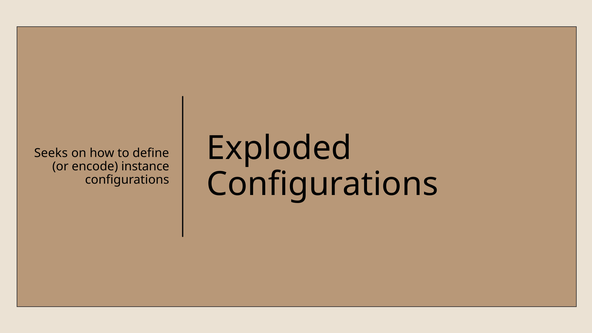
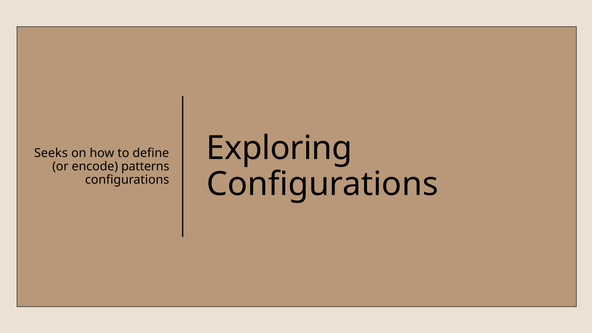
Exploded: Exploded -> Exploring
instance: instance -> patterns
